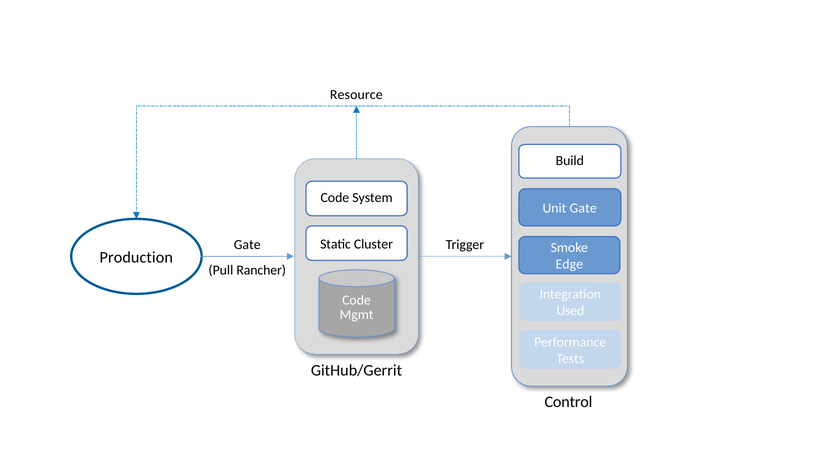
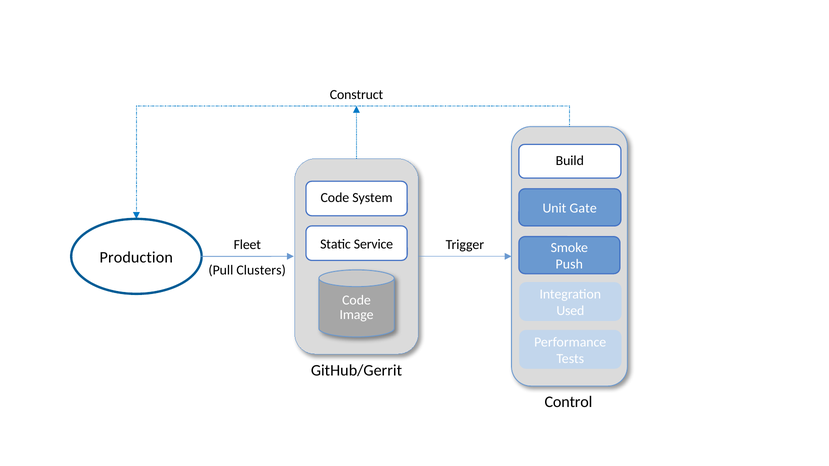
Resource: Resource -> Construct
Cluster: Cluster -> Service
Gate at (247, 245): Gate -> Fleet
Edge: Edge -> Push
Rancher: Rancher -> Clusters
Mgmt: Mgmt -> Image
